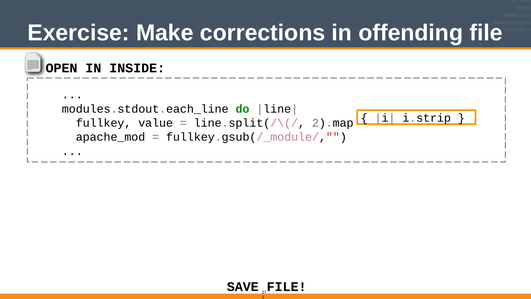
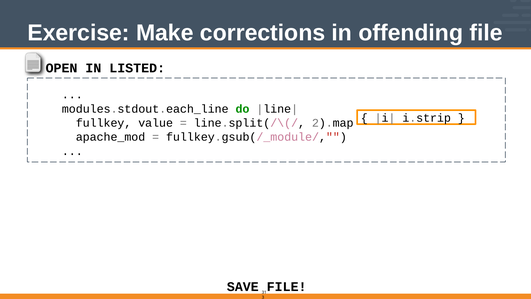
INSIDE: INSIDE -> LISTED
